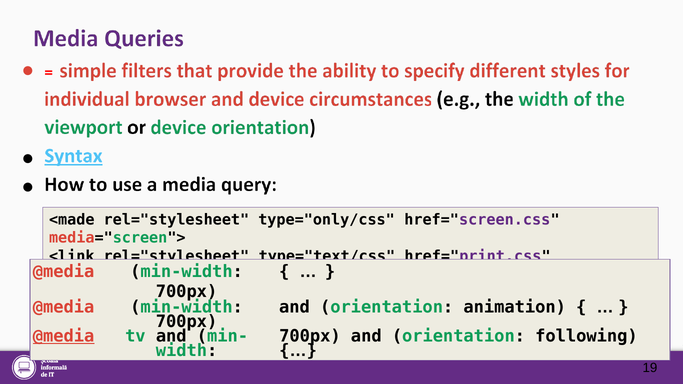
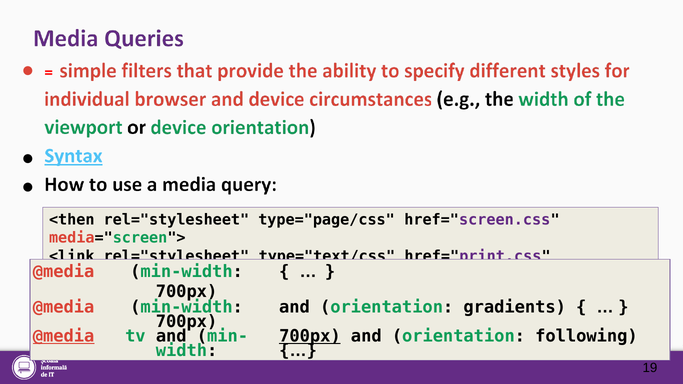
<made: <made -> <then
type="only/css: type="only/css -> type="page/css
animation: animation -> gradients
700px at (310, 336) underline: none -> present
